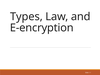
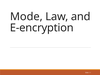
Types: Types -> Mode
